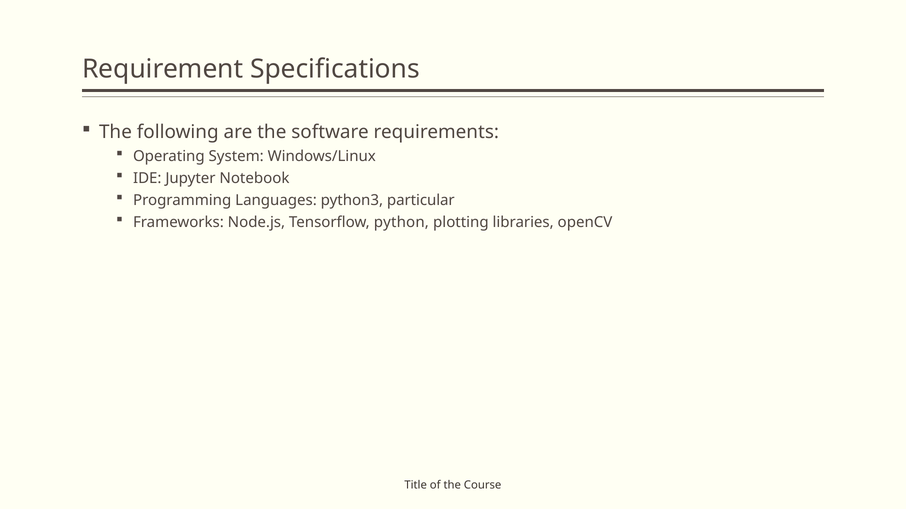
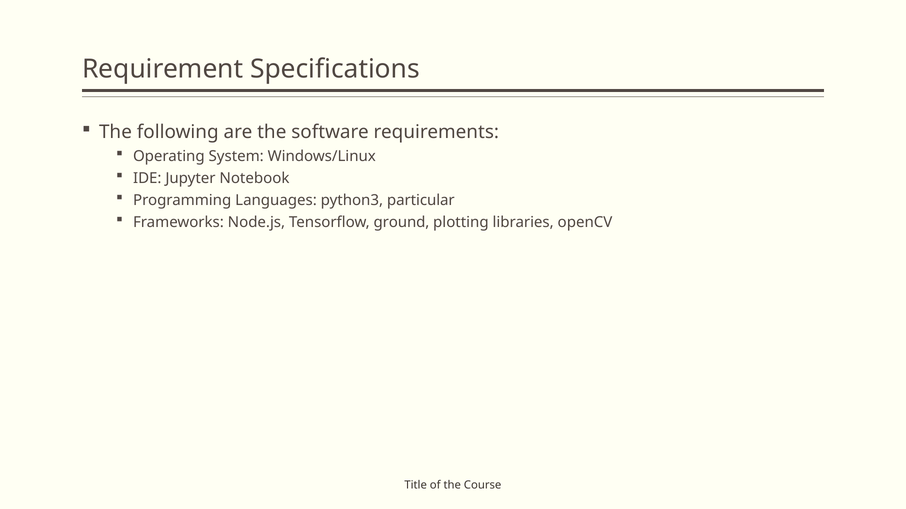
python: python -> ground
